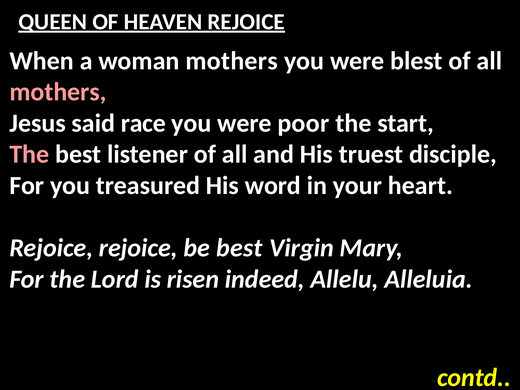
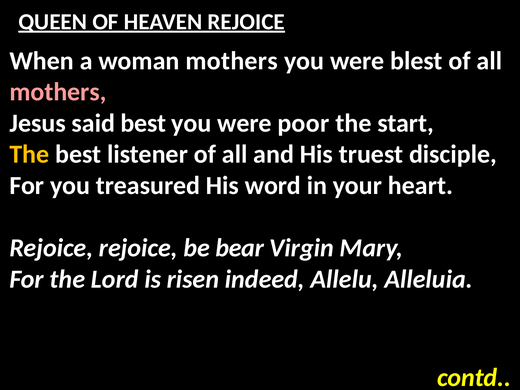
said race: race -> best
The at (29, 154) colour: pink -> yellow
be best: best -> bear
